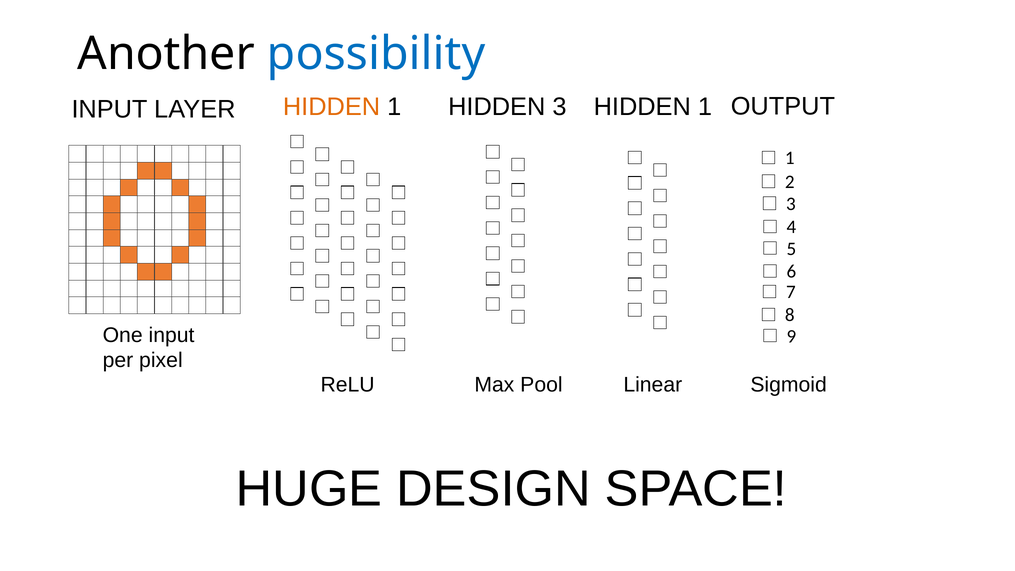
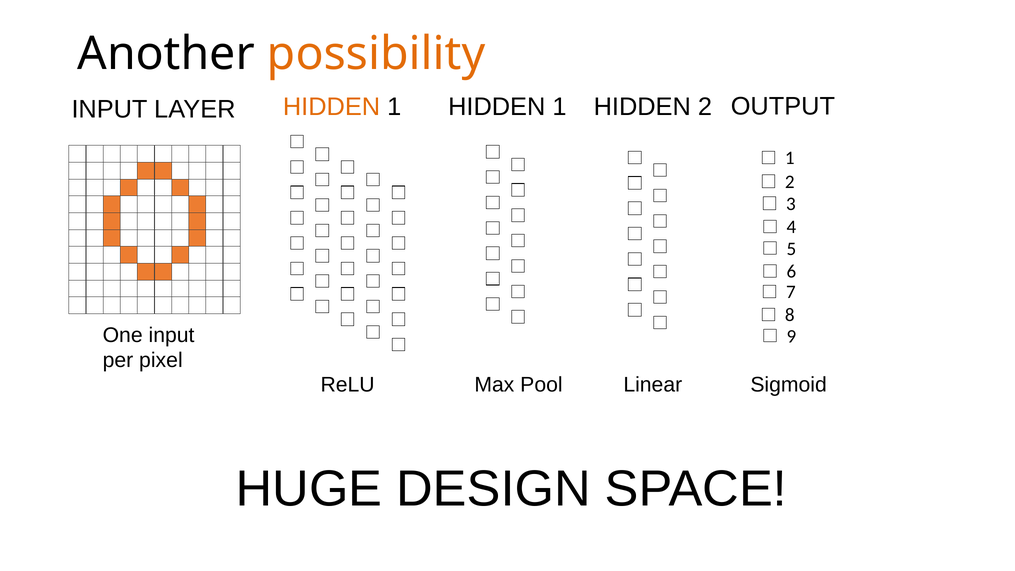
possibility colour: blue -> orange
3 at (559, 107): 3 -> 1
1 at (705, 107): 1 -> 2
